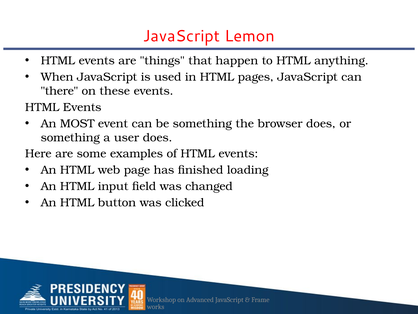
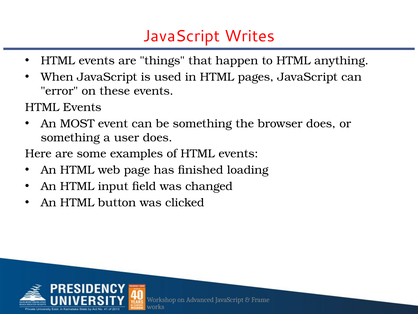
Lemon: Lemon -> Writes
there: there -> error
